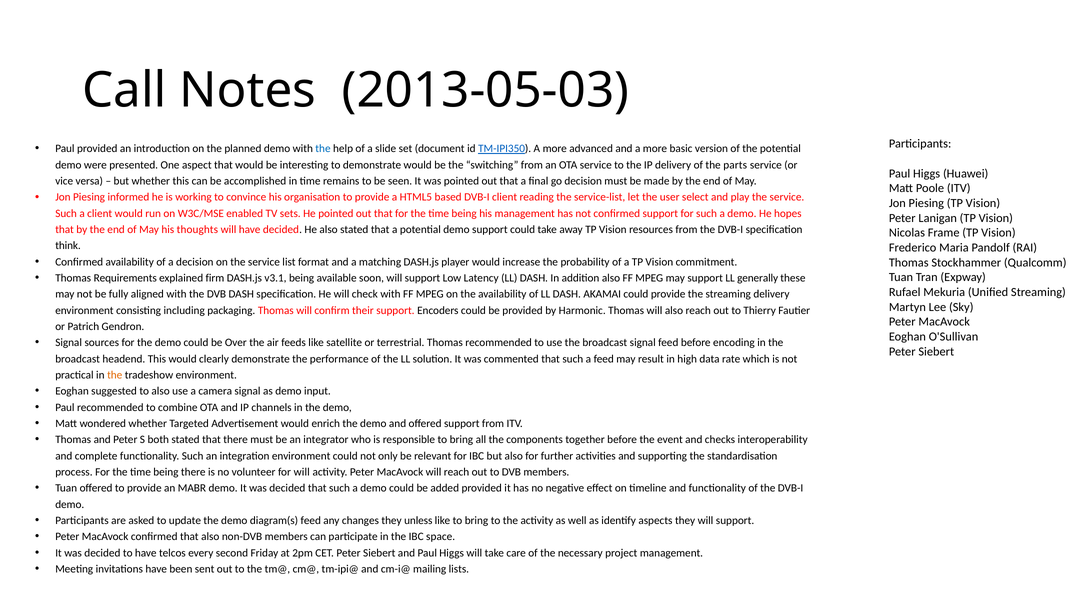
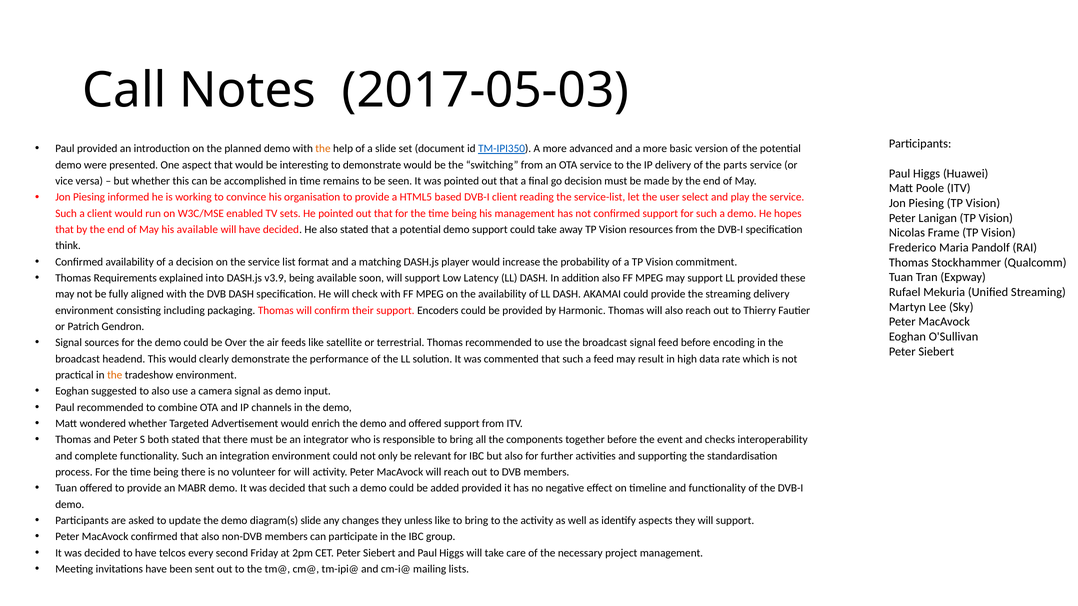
2013-05-03: 2013-05-03 -> 2017-05-03
the at (323, 149) colour: blue -> orange
his thoughts: thoughts -> available
firm: firm -> into
v3.1: v3.1 -> v3.9
LL generally: generally -> provided
diagram(s feed: feed -> slide
space: space -> group
